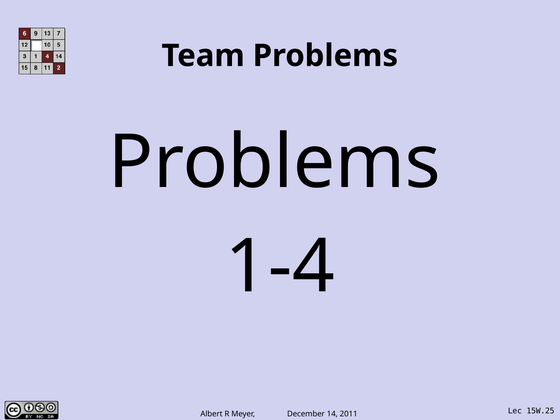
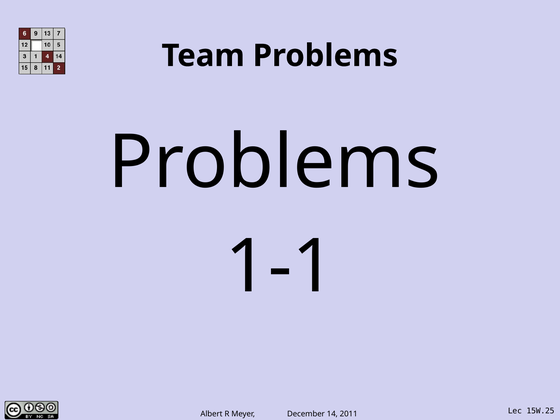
1-4: 1-4 -> 1-1
